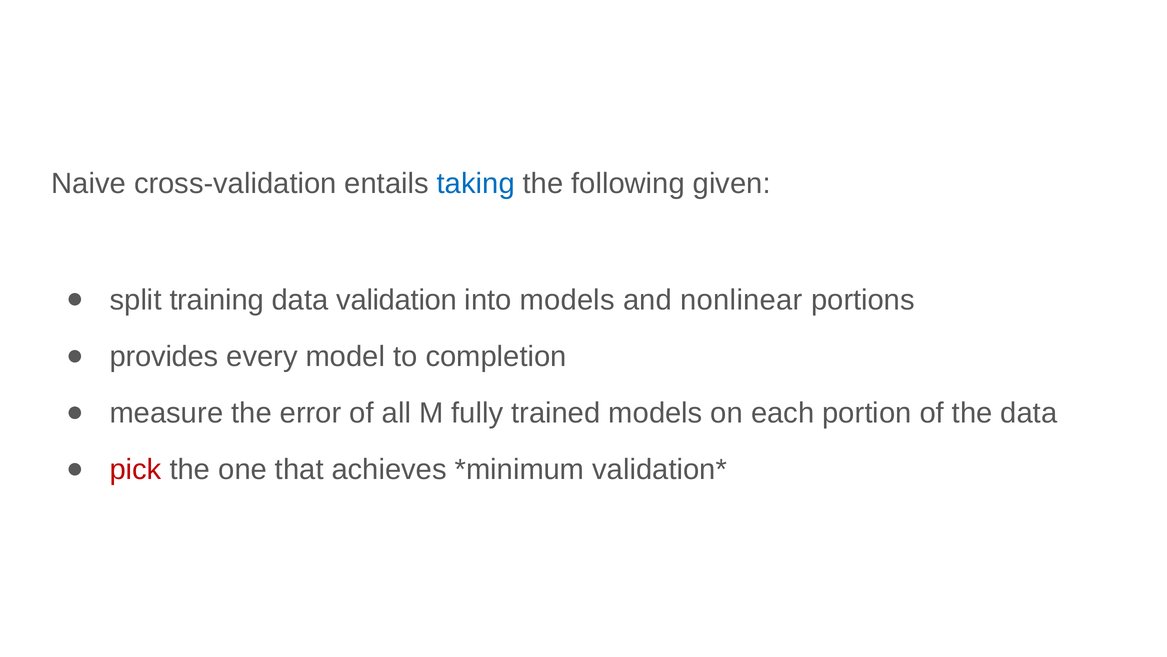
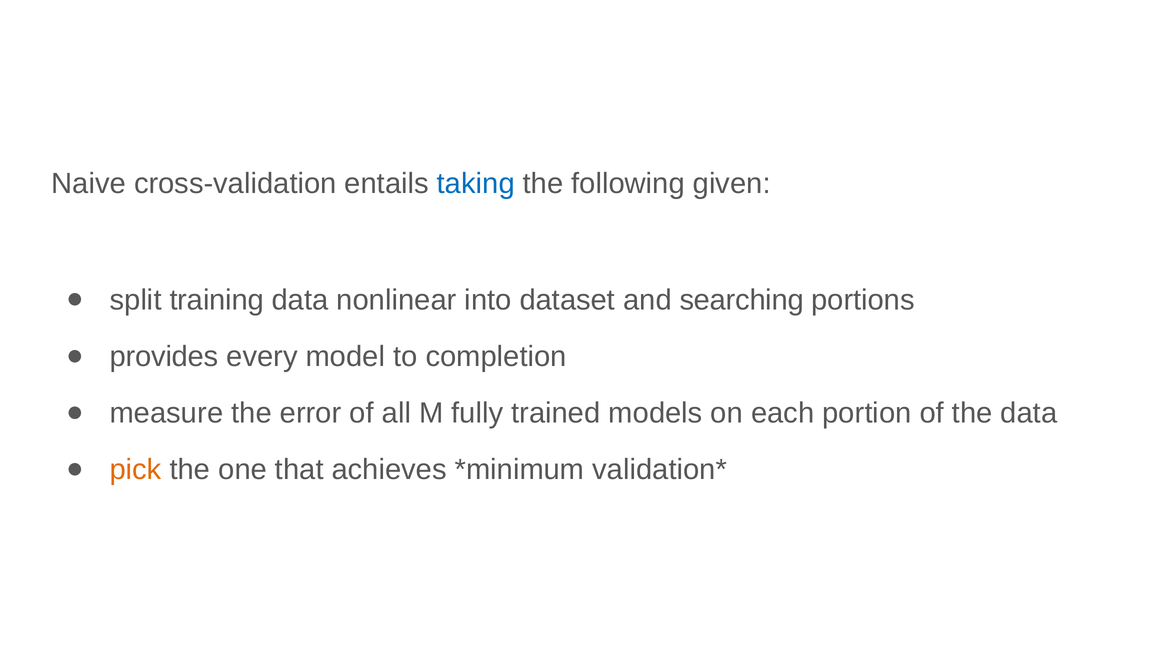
validation: validation -> nonlinear
into models: models -> dataset
nonlinear: nonlinear -> searching
pick colour: red -> orange
